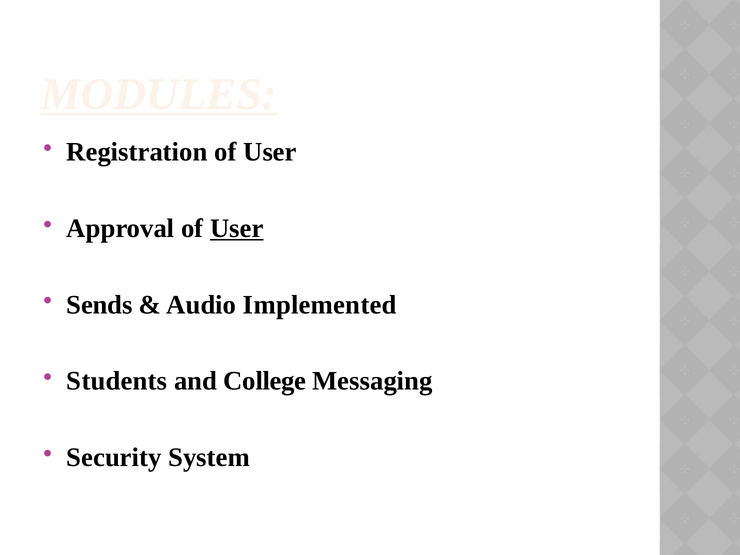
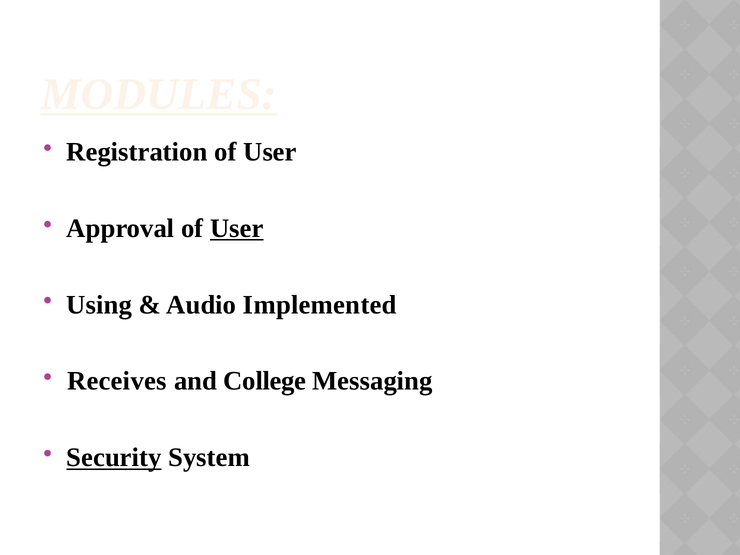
Sends: Sends -> Using
Students: Students -> Receives
Security underline: none -> present
